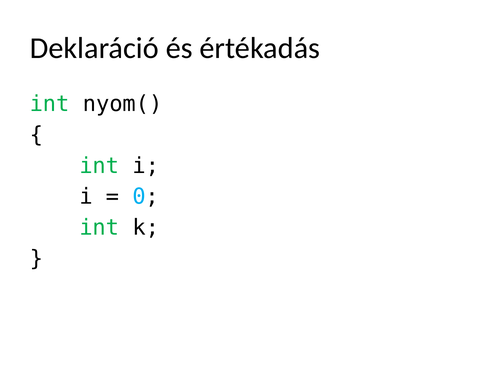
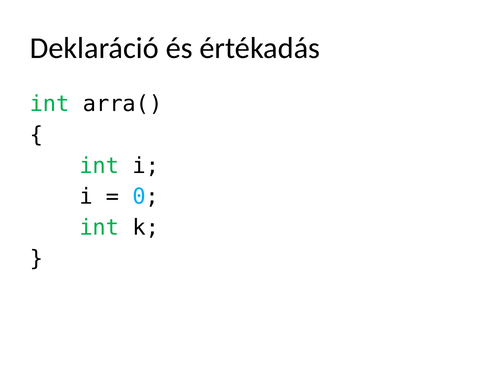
nyom(: nyom( -> arra(
